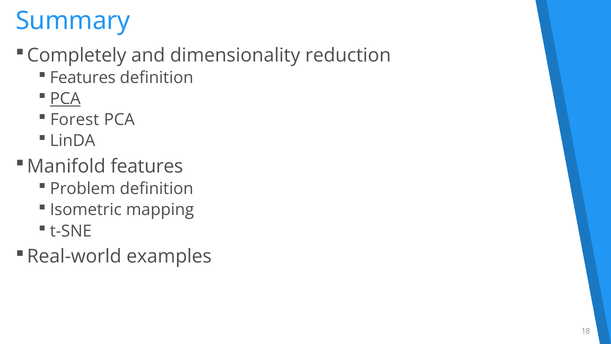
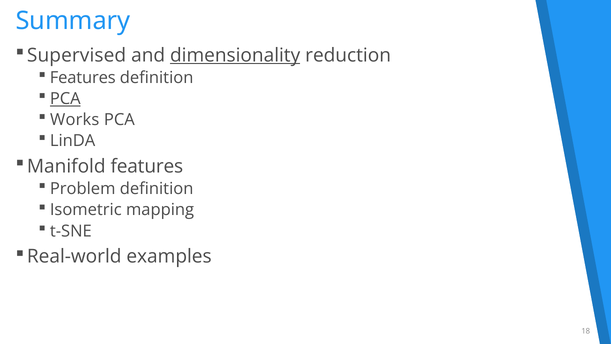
Completely: Completely -> Supervised
dimensionality underline: none -> present
Forest: Forest -> Works
